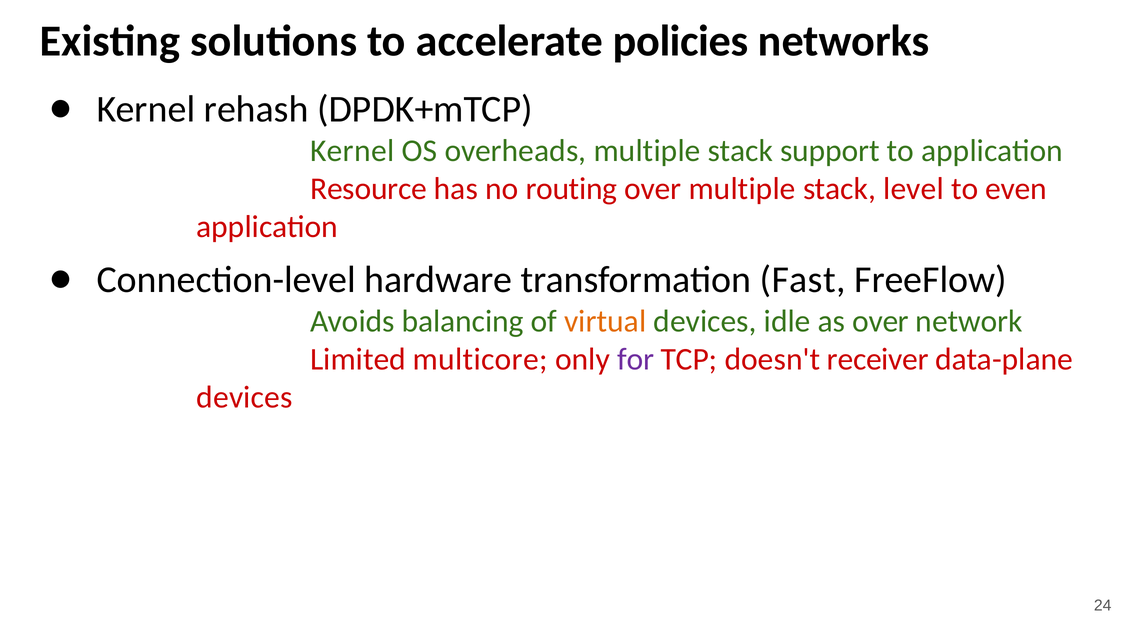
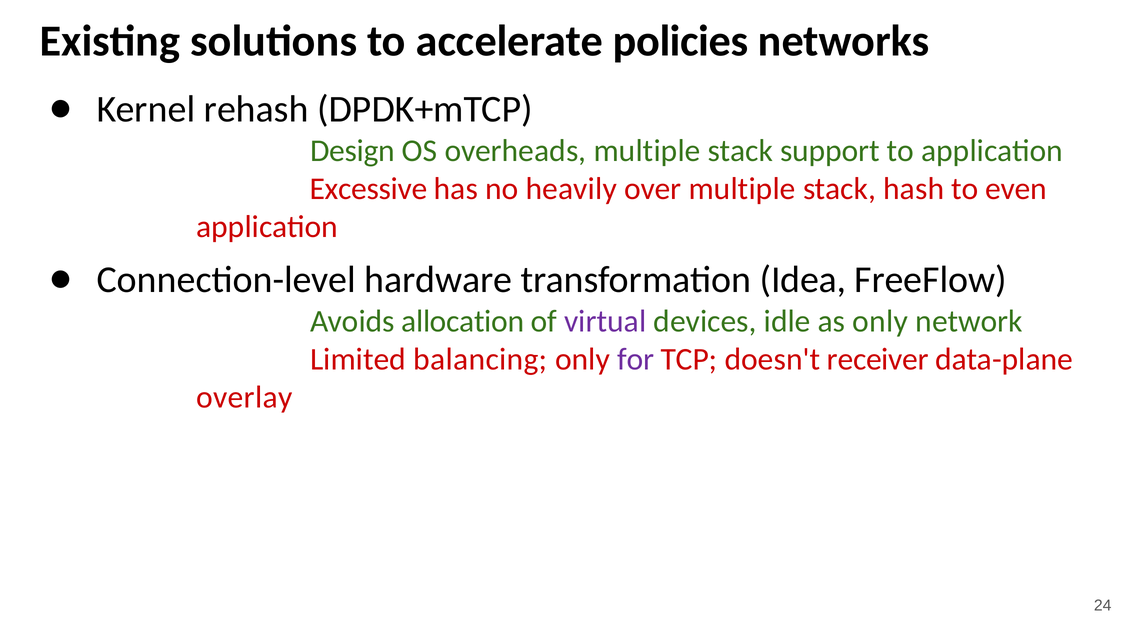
Kernel at (352, 151): Kernel -> Design
Resource: Resource -> Excessive
routing: routing -> heavily
level: level -> hash
Fast: Fast -> Idea
balancing: balancing -> allocation
virtual colour: orange -> purple
as over: over -> only
multicore: multicore -> balancing
devices at (245, 397): devices -> overlay
